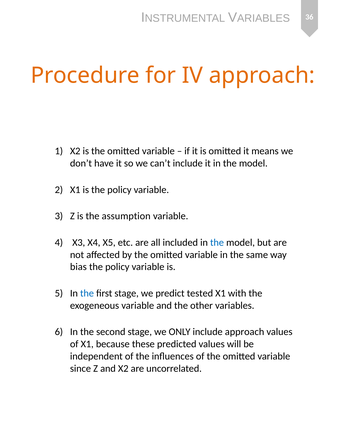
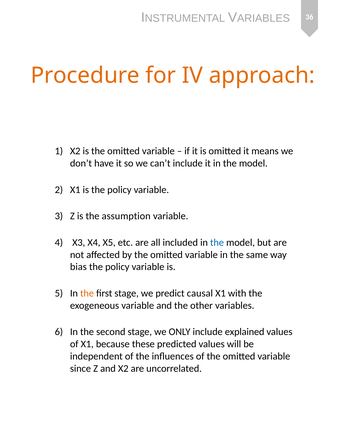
the at (87, 293) colour: blue -> orange
tested: tested -> causal
include approach: approach -> explained
